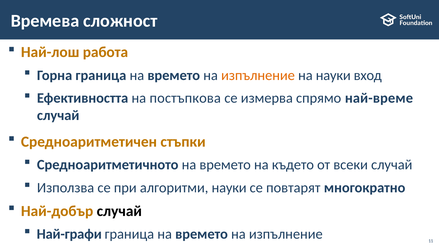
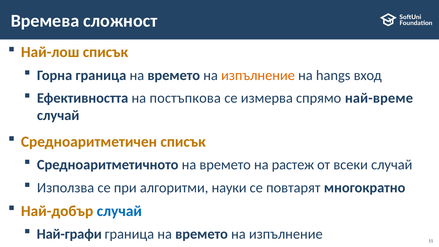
Най-лош работа: работа -> списък
на науки: науки -> hangs
Средноаритметичен стъпки: стъпки -> списък
където: където -> растеж
случай at (119, 211) colour: black -> blue
